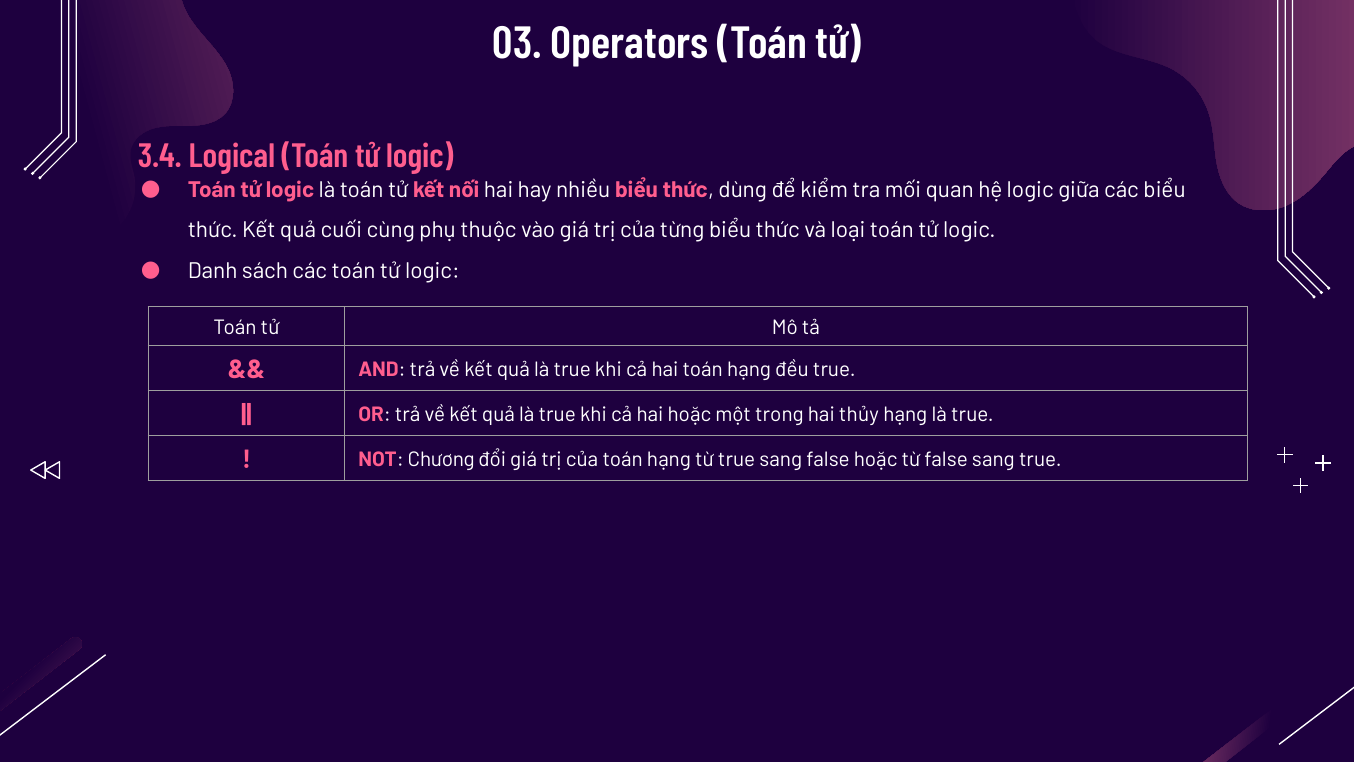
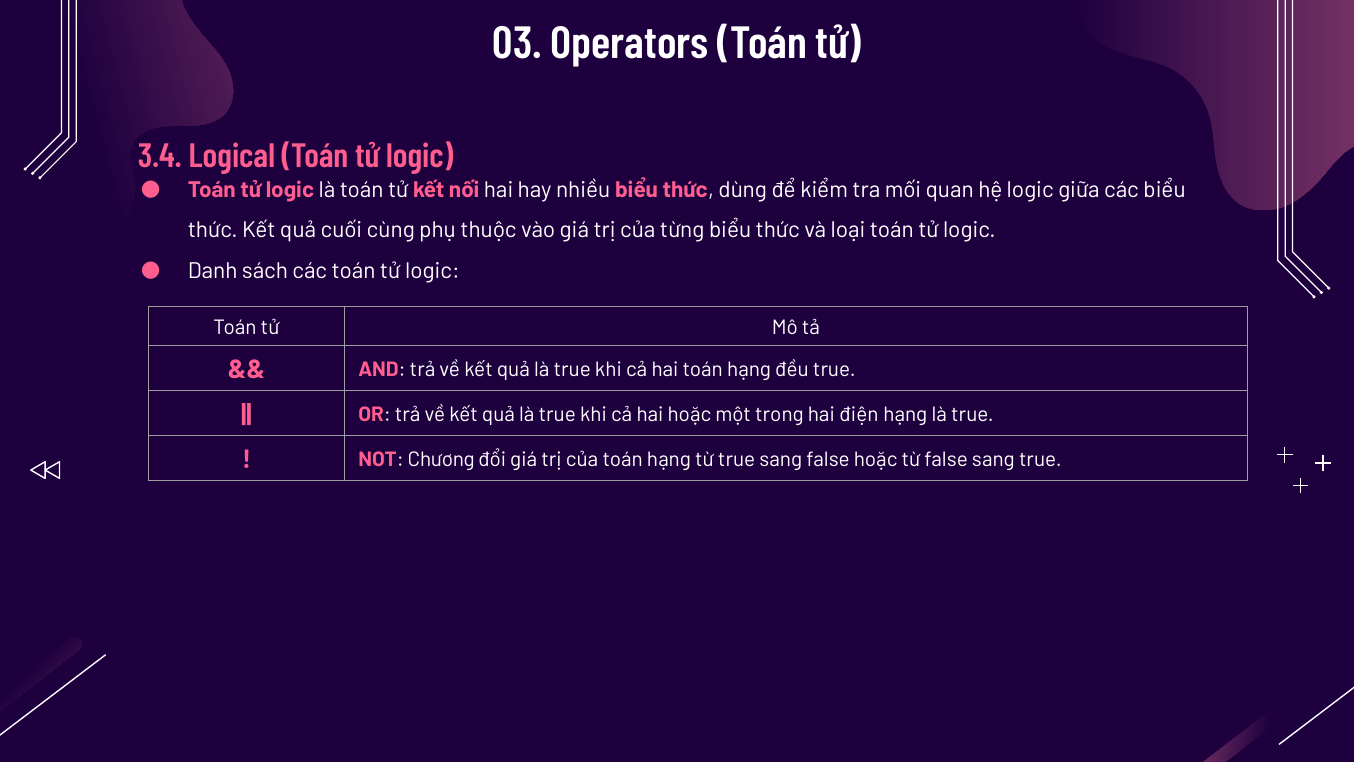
thủy: thủy -> điện
